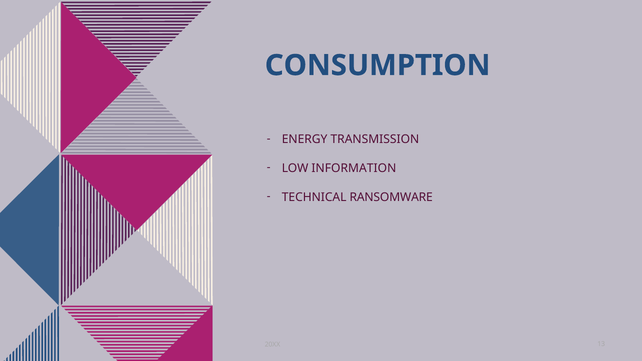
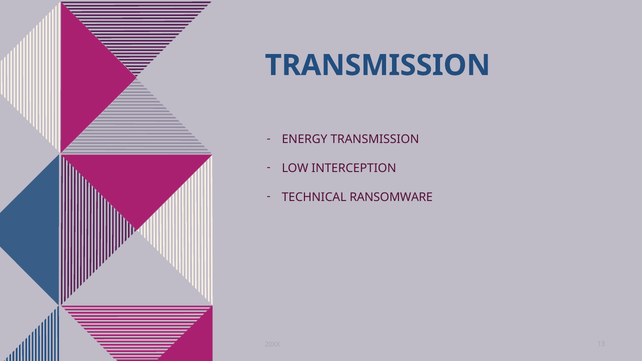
CONSUMPTION at (378, 65): CONSUMPTION -> TRANSMISSION
INFORMATION: INFORMATION -> INTERCEPTION
